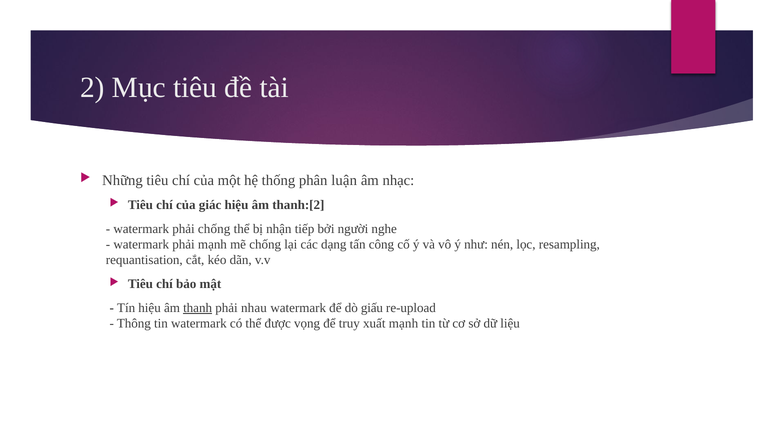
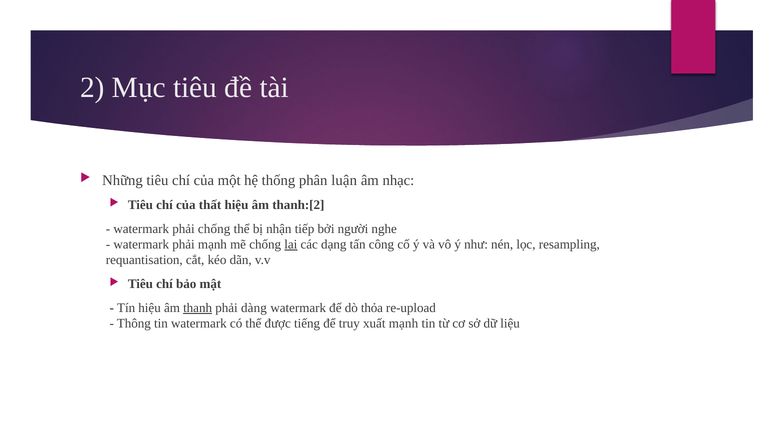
giác: giác -> thất
lại underline: none -> present
nhau: nhau -> dàng
giấu: giấu -> thỏa
vọng: vọng -> tiếng
